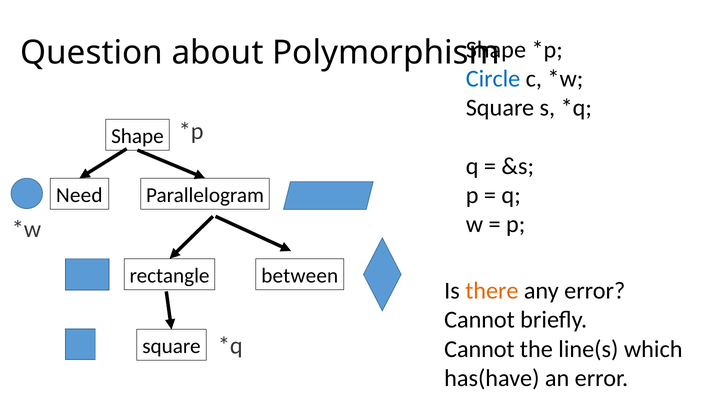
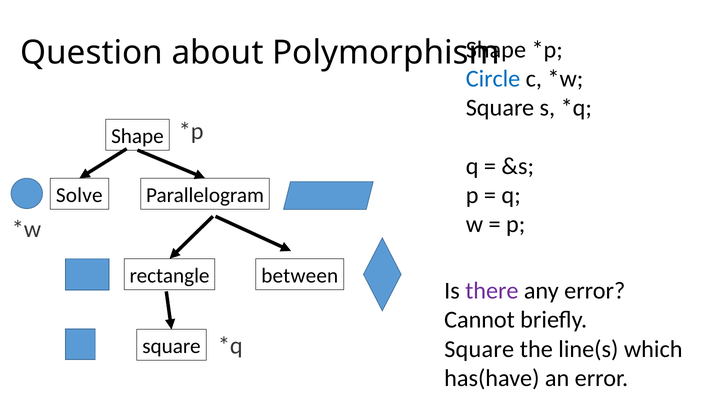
Need: Need -> Solve
there colour: orange -> purple
Cannot at (479, 349): Cannot -> Square
